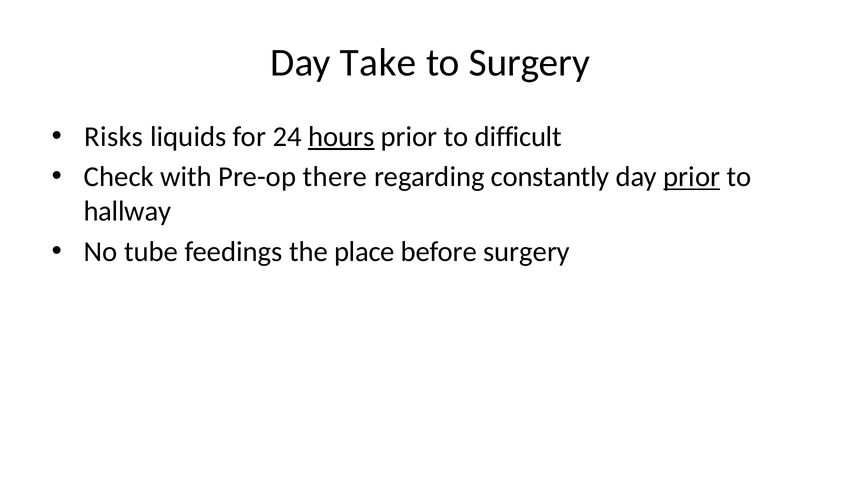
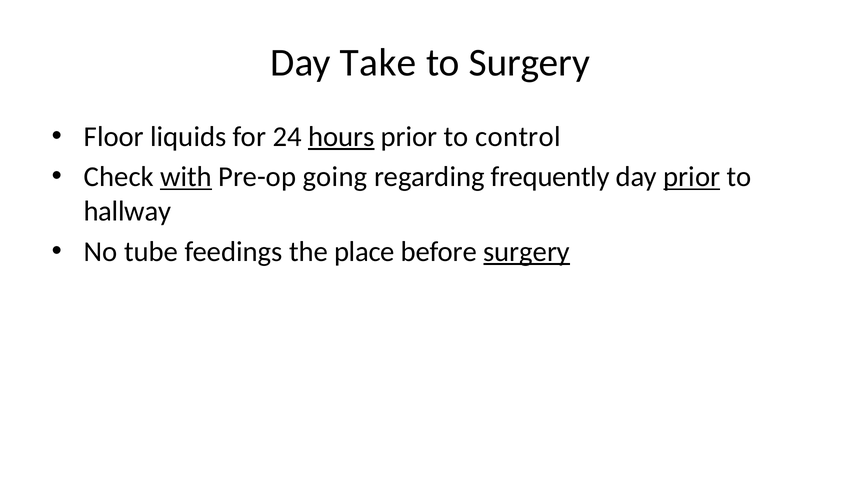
Risks: Risks -> Floor
difficult: difficult -> control
with underline: none -> present
there: there -> going
constantly: constantly -> frequently
surgery at (527, 251) underline: none -> present
